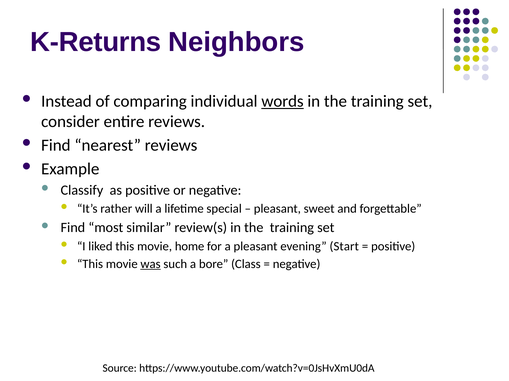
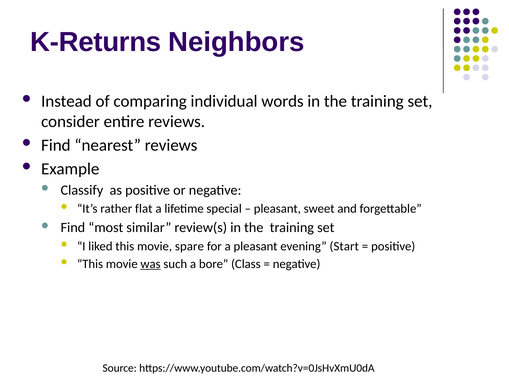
words underline: present -> none
will: will -> flat
home: home -> spare
